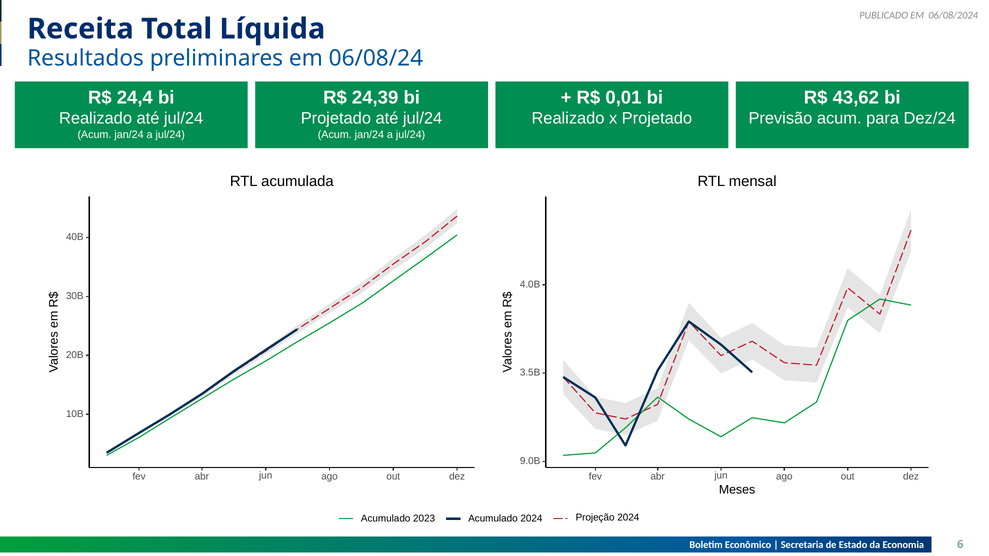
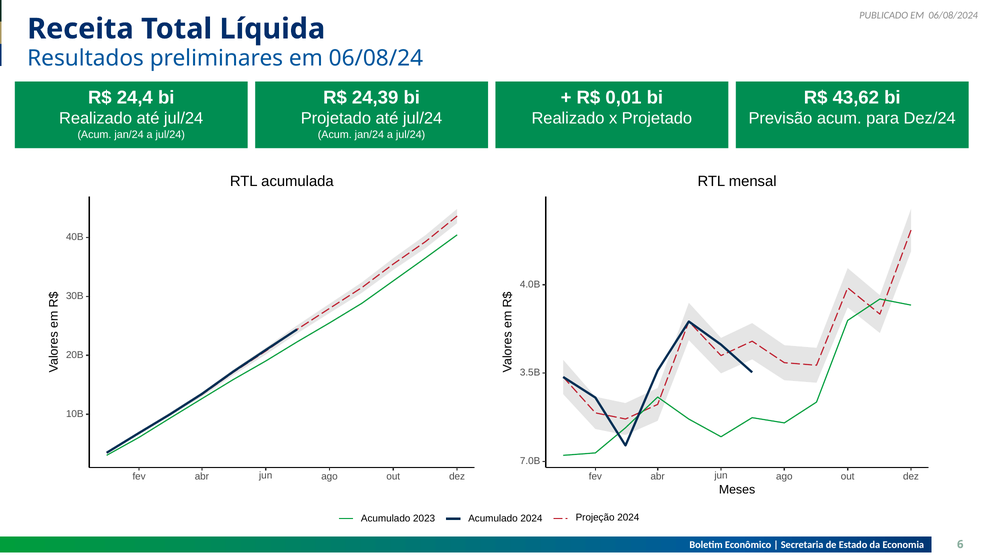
9.0B: 9.0B -> 7.0B
